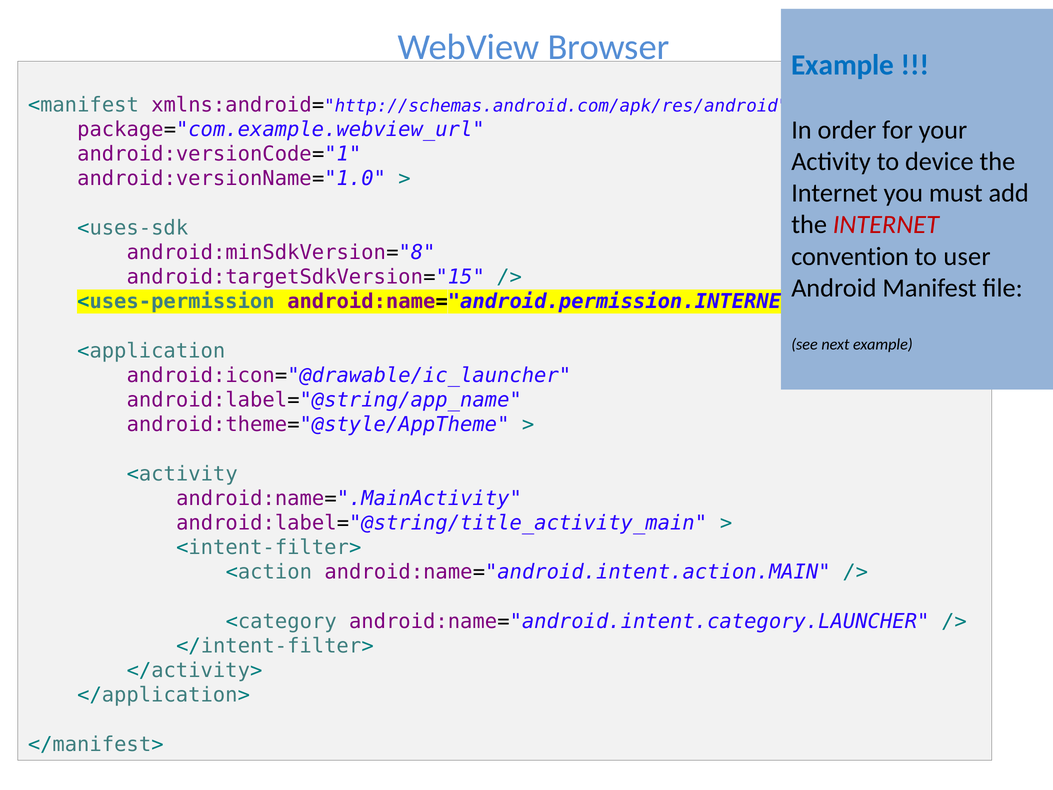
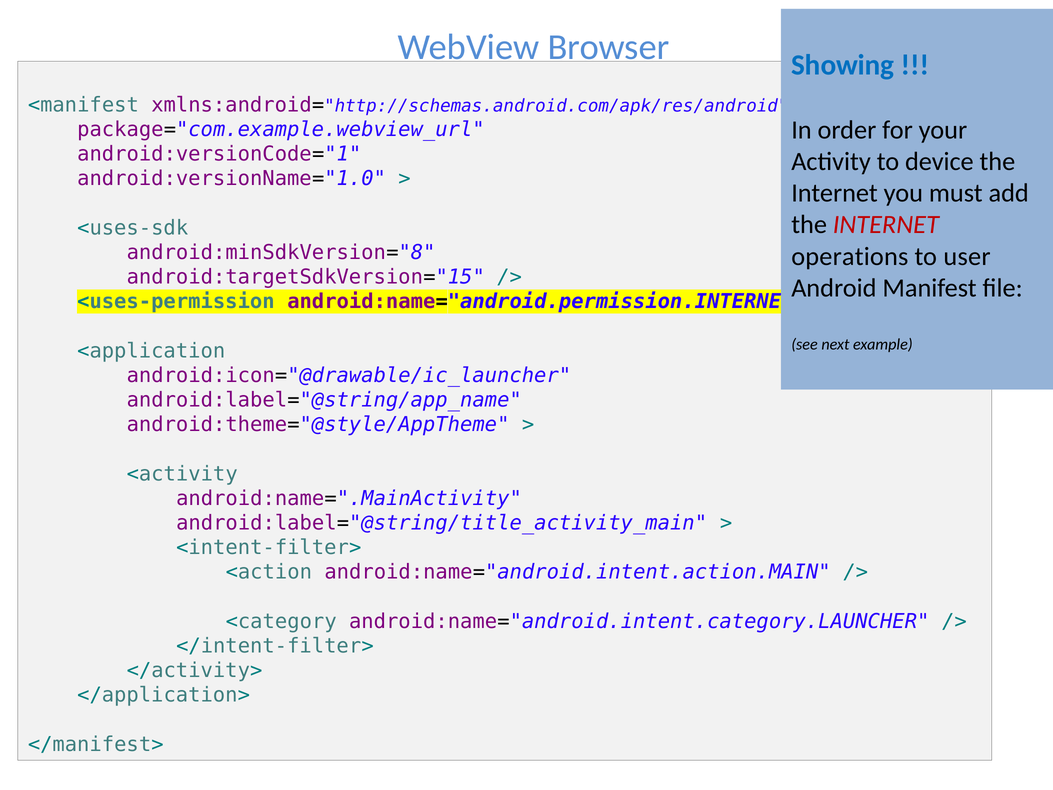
Example at (843, 65): Example -> Showing
convention: convention -> operations
